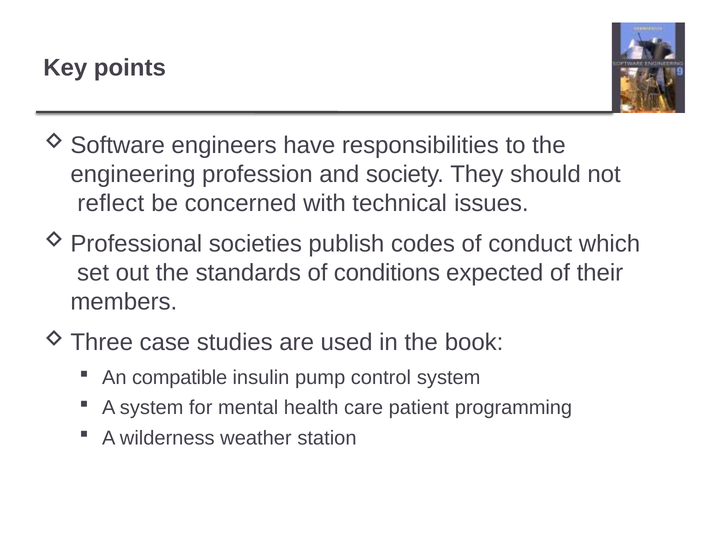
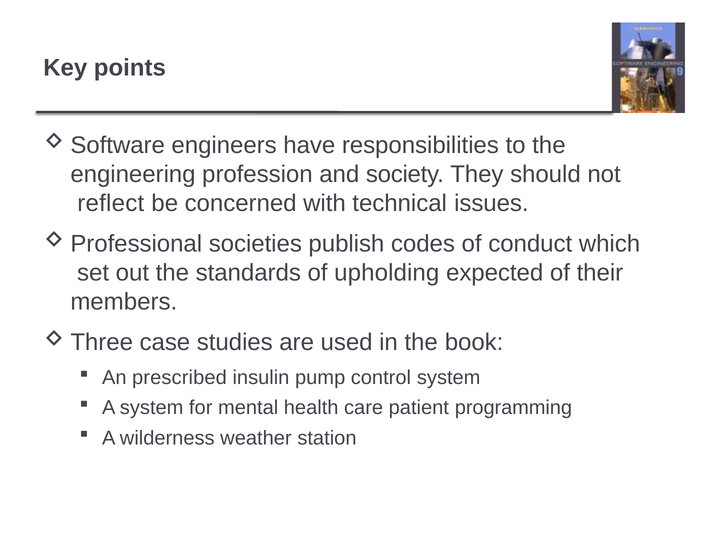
conditions: conditions -> upholding
compatible: compatible -> prescribed
